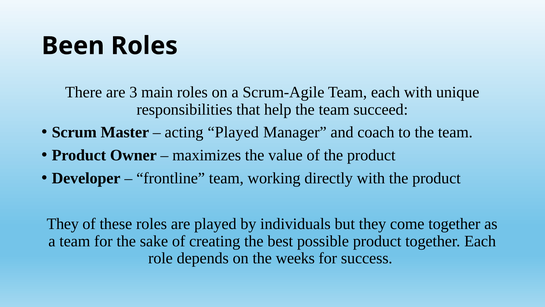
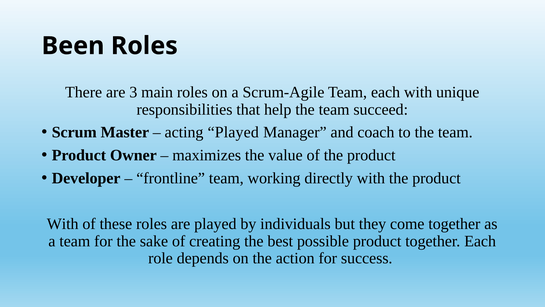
They at (63, 224): They -> With
weeks: weeks -> action
